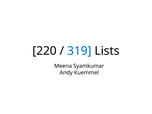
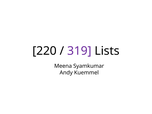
319 colour: blue -> purple
